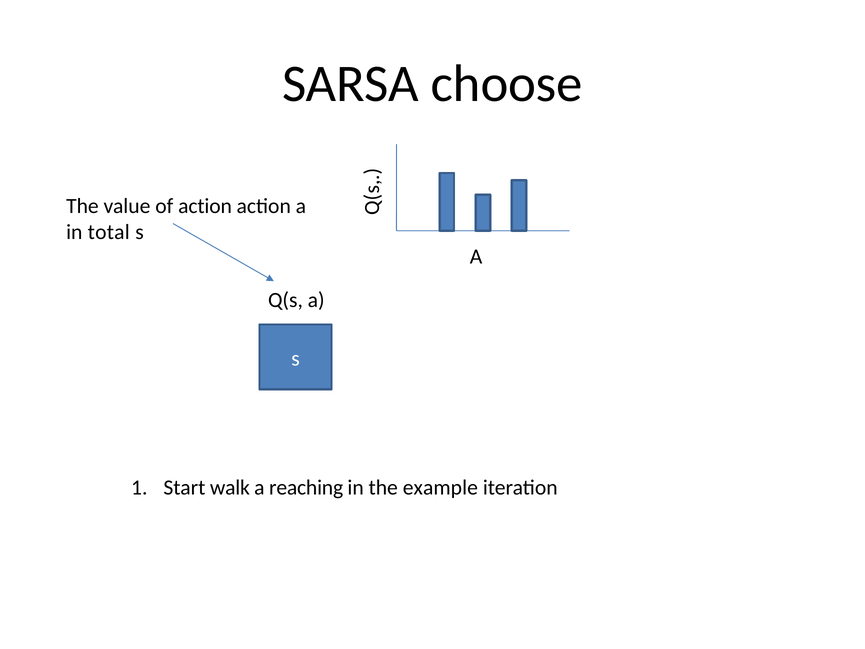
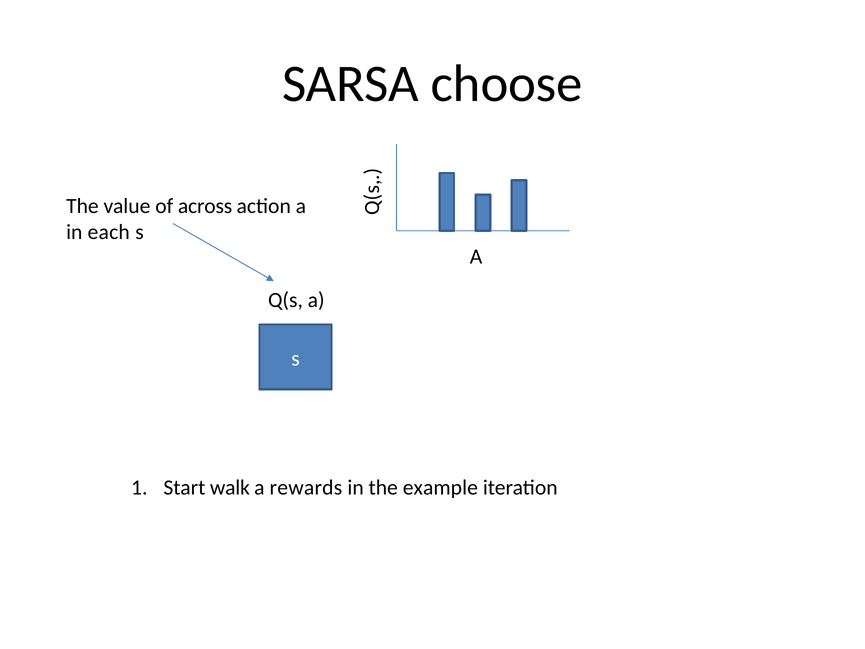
of action: action -> across
total: total -> each
reaching: reaching -> rewards
